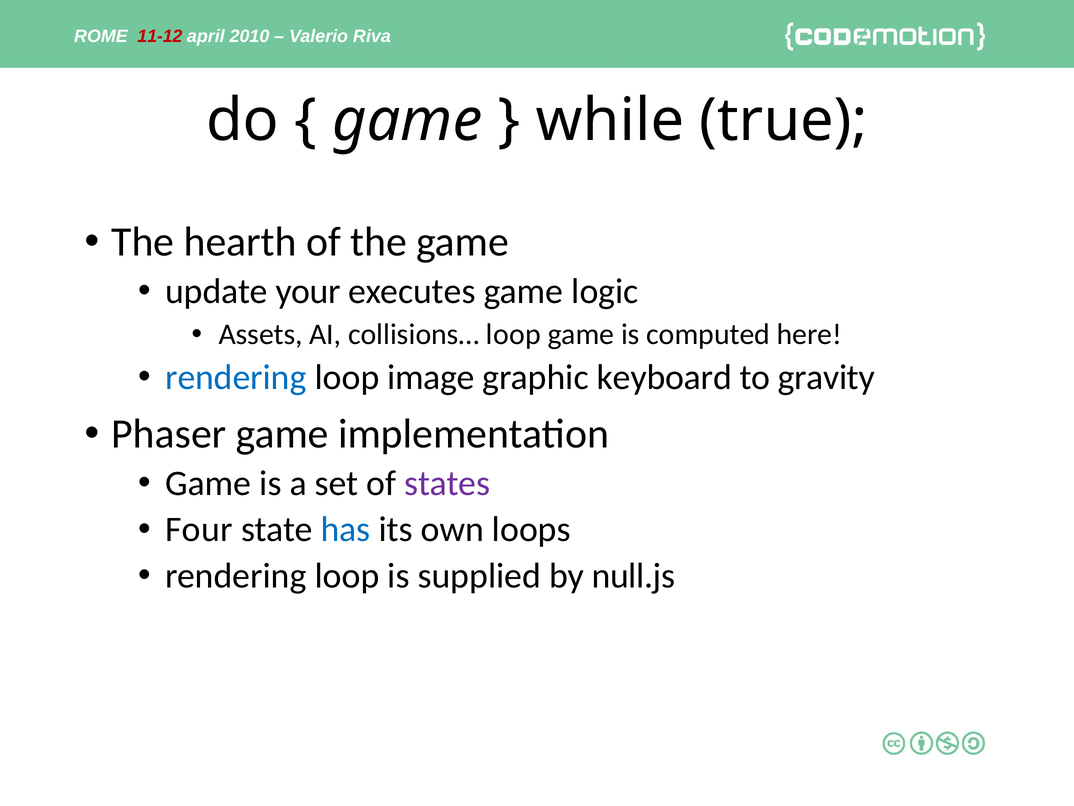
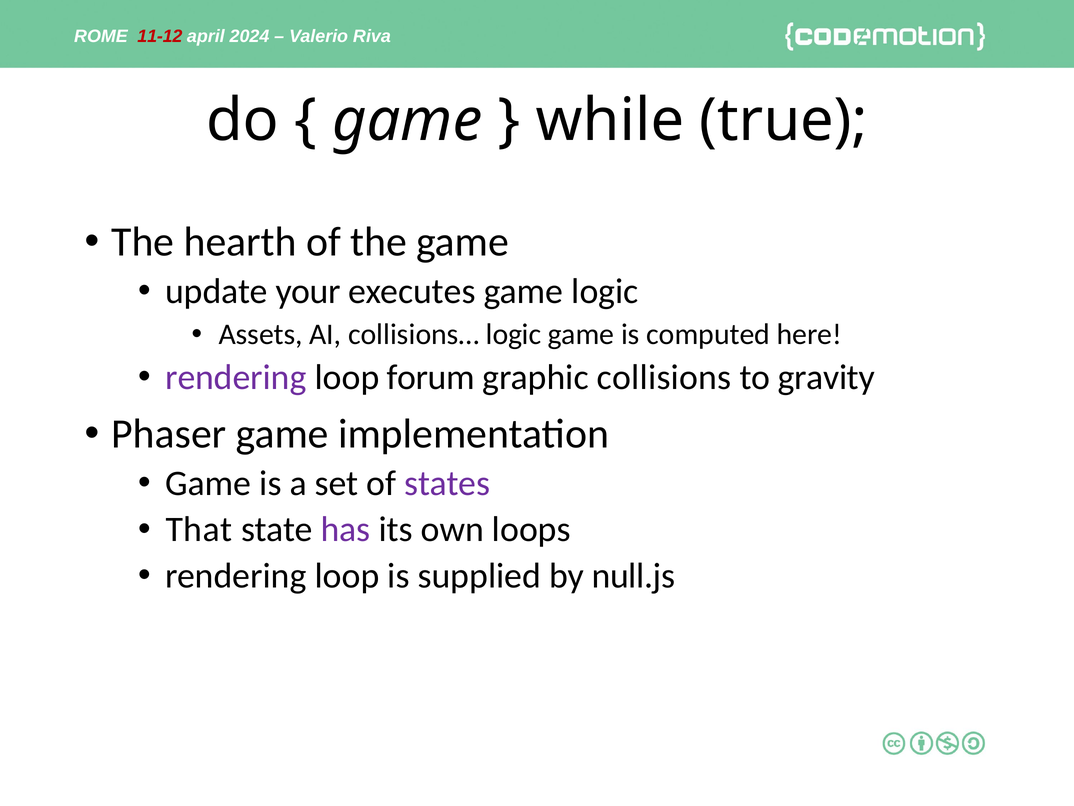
2010: 2010 -> 2024
collisions… loop: loop -> logic
rendering at (236, 377) colour: blue -> purple
image: image -> forum
keyboard: keyboard -> collisions
Four: Four -> That
has colour: blue -> purple
